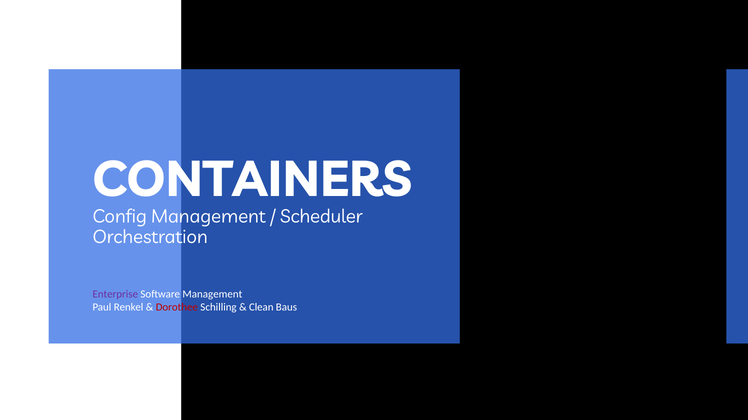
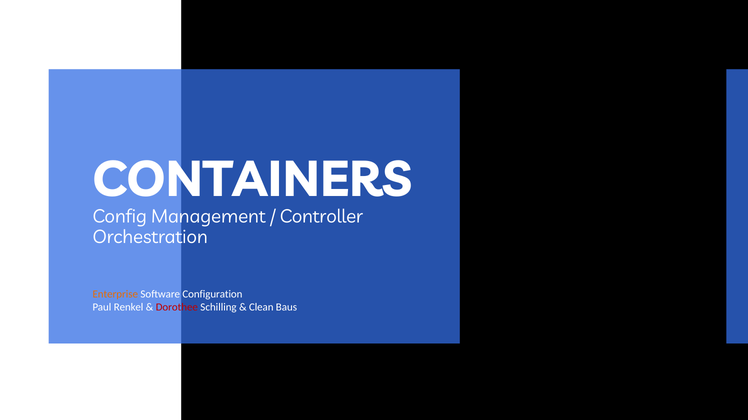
Scheduler: Scheduler -> Controller
Enterprise colour: purple -> orange
Software Management: Management -> Configuration
